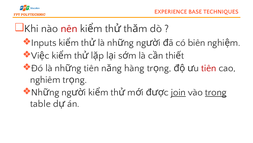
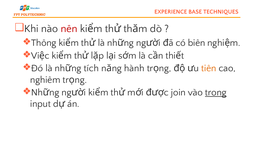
Inputs: Inputs -> Thông
tiên at (91, 68): tiên -> tích
hàng: hàng -> hành
tiên at (209, 68) colour: red -> orange
join underline: present -> none
table: table -> input
